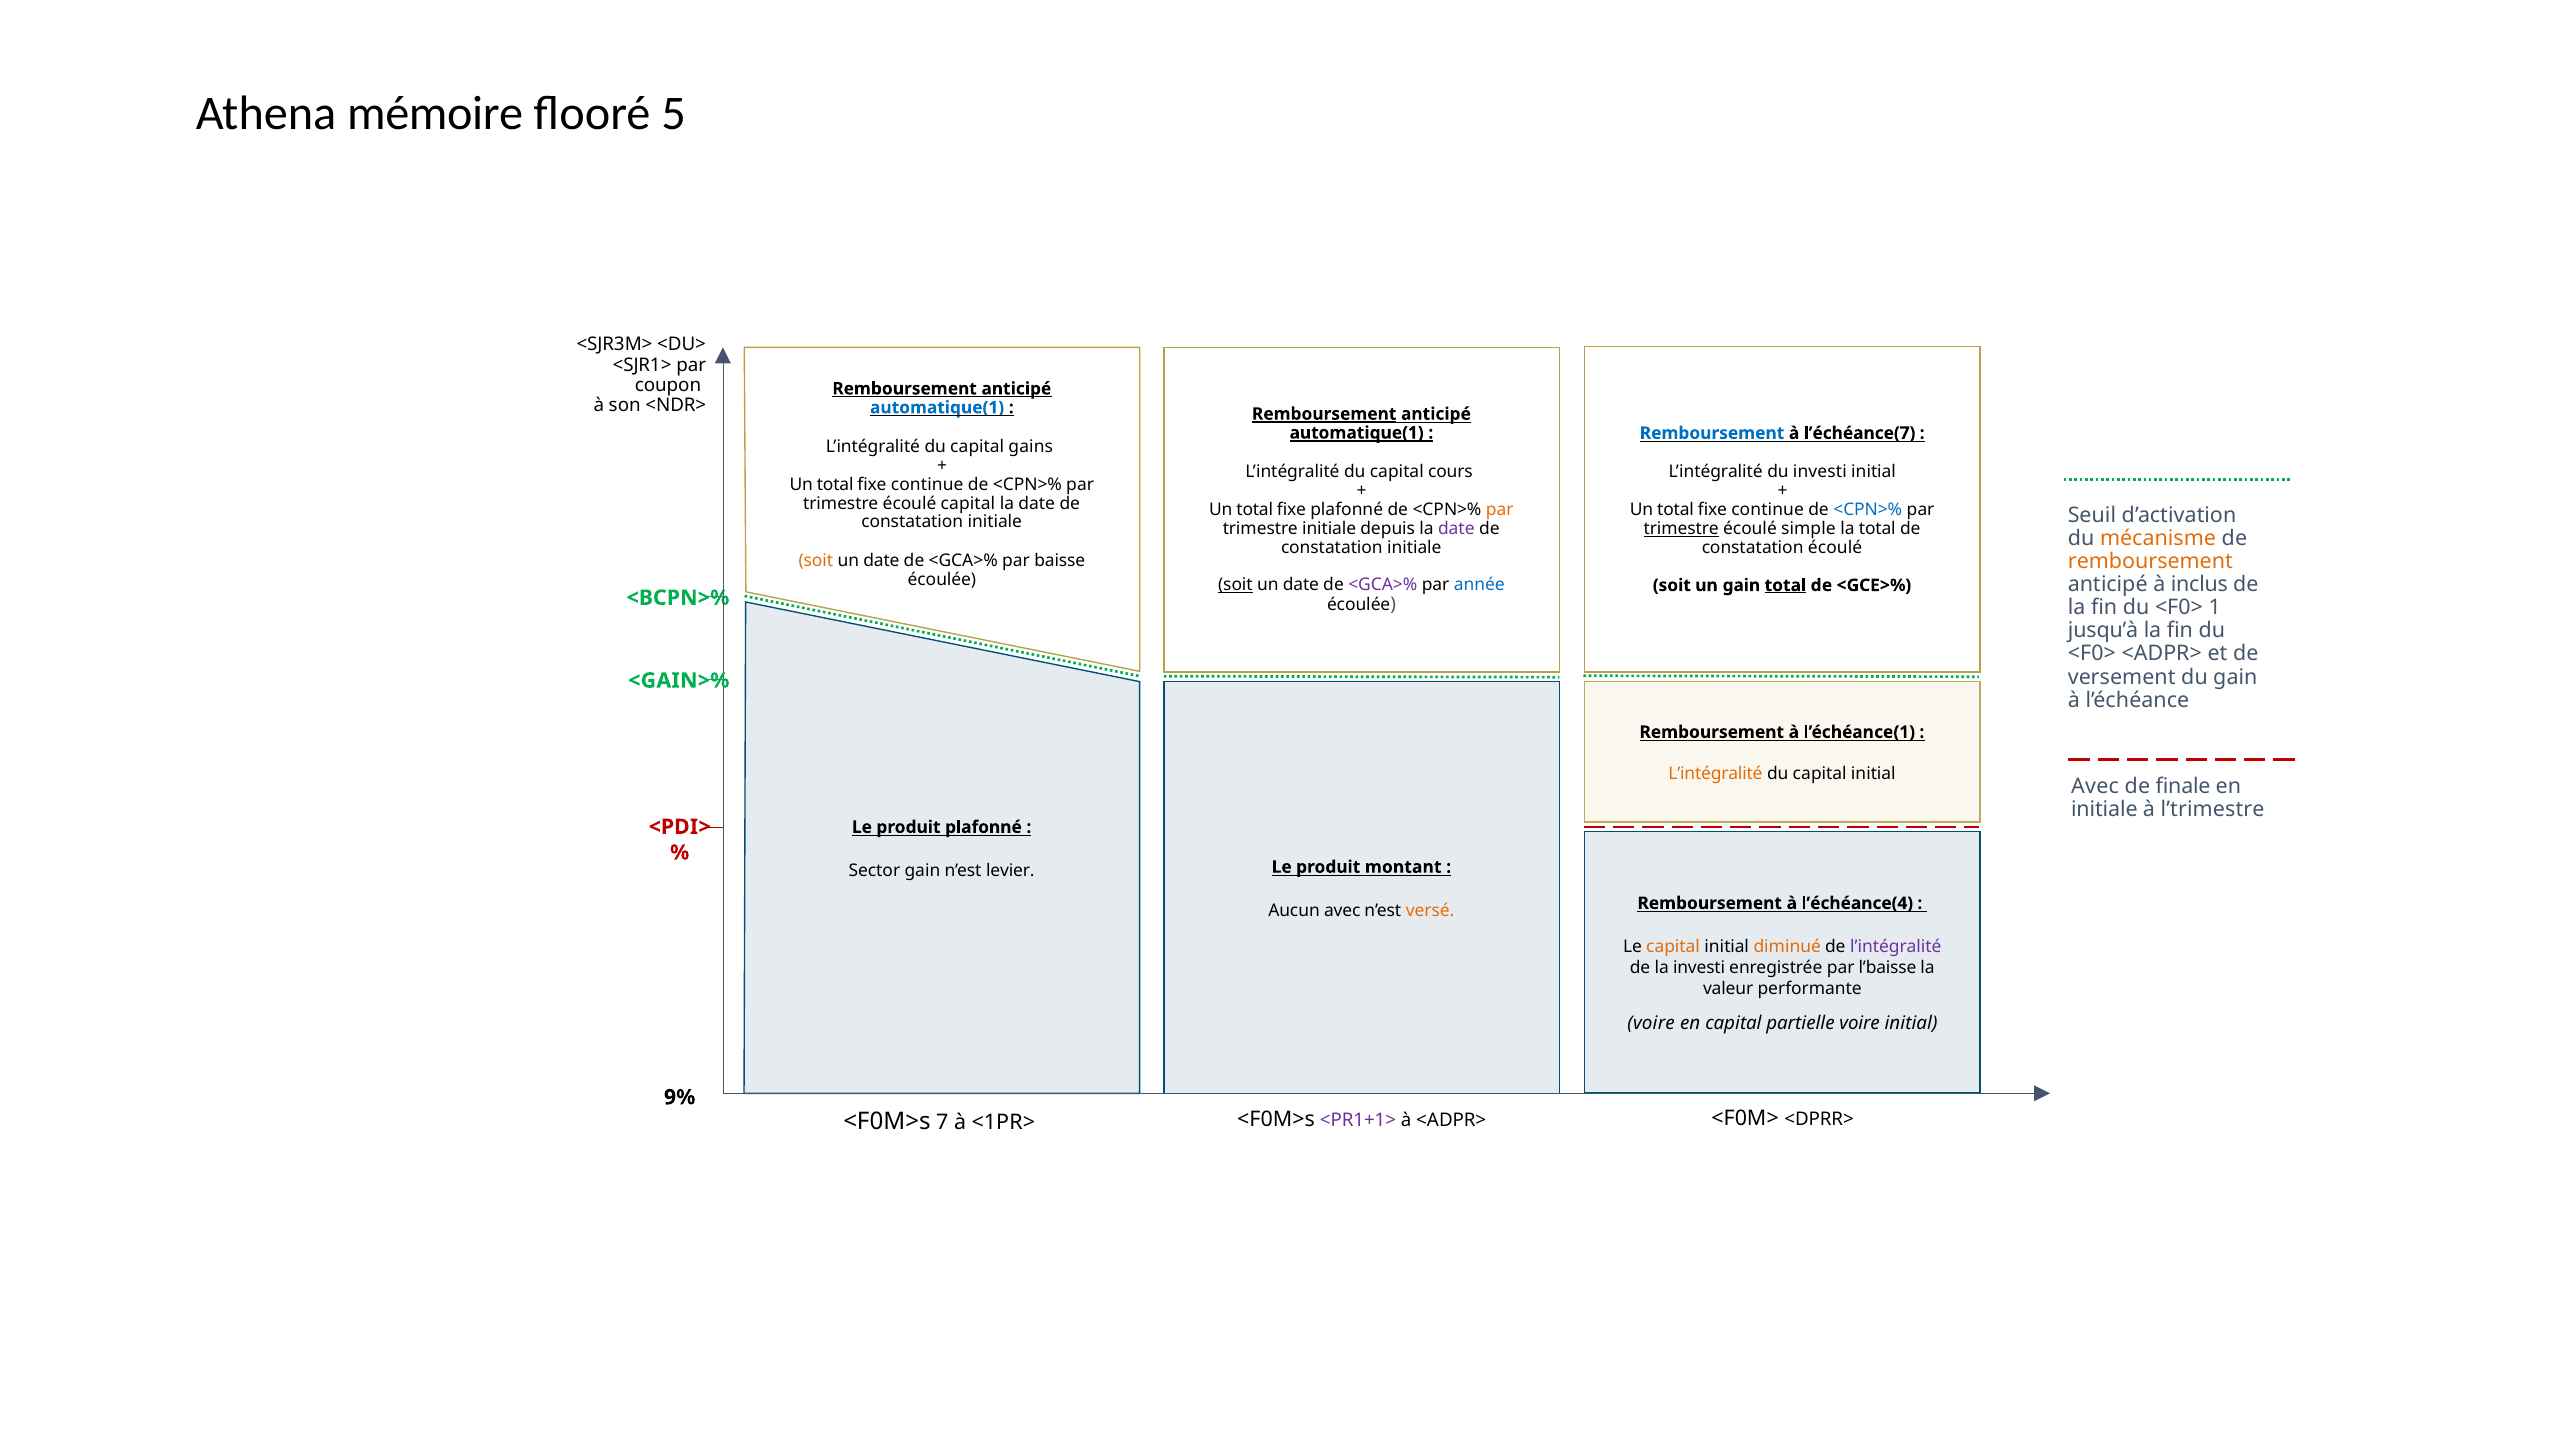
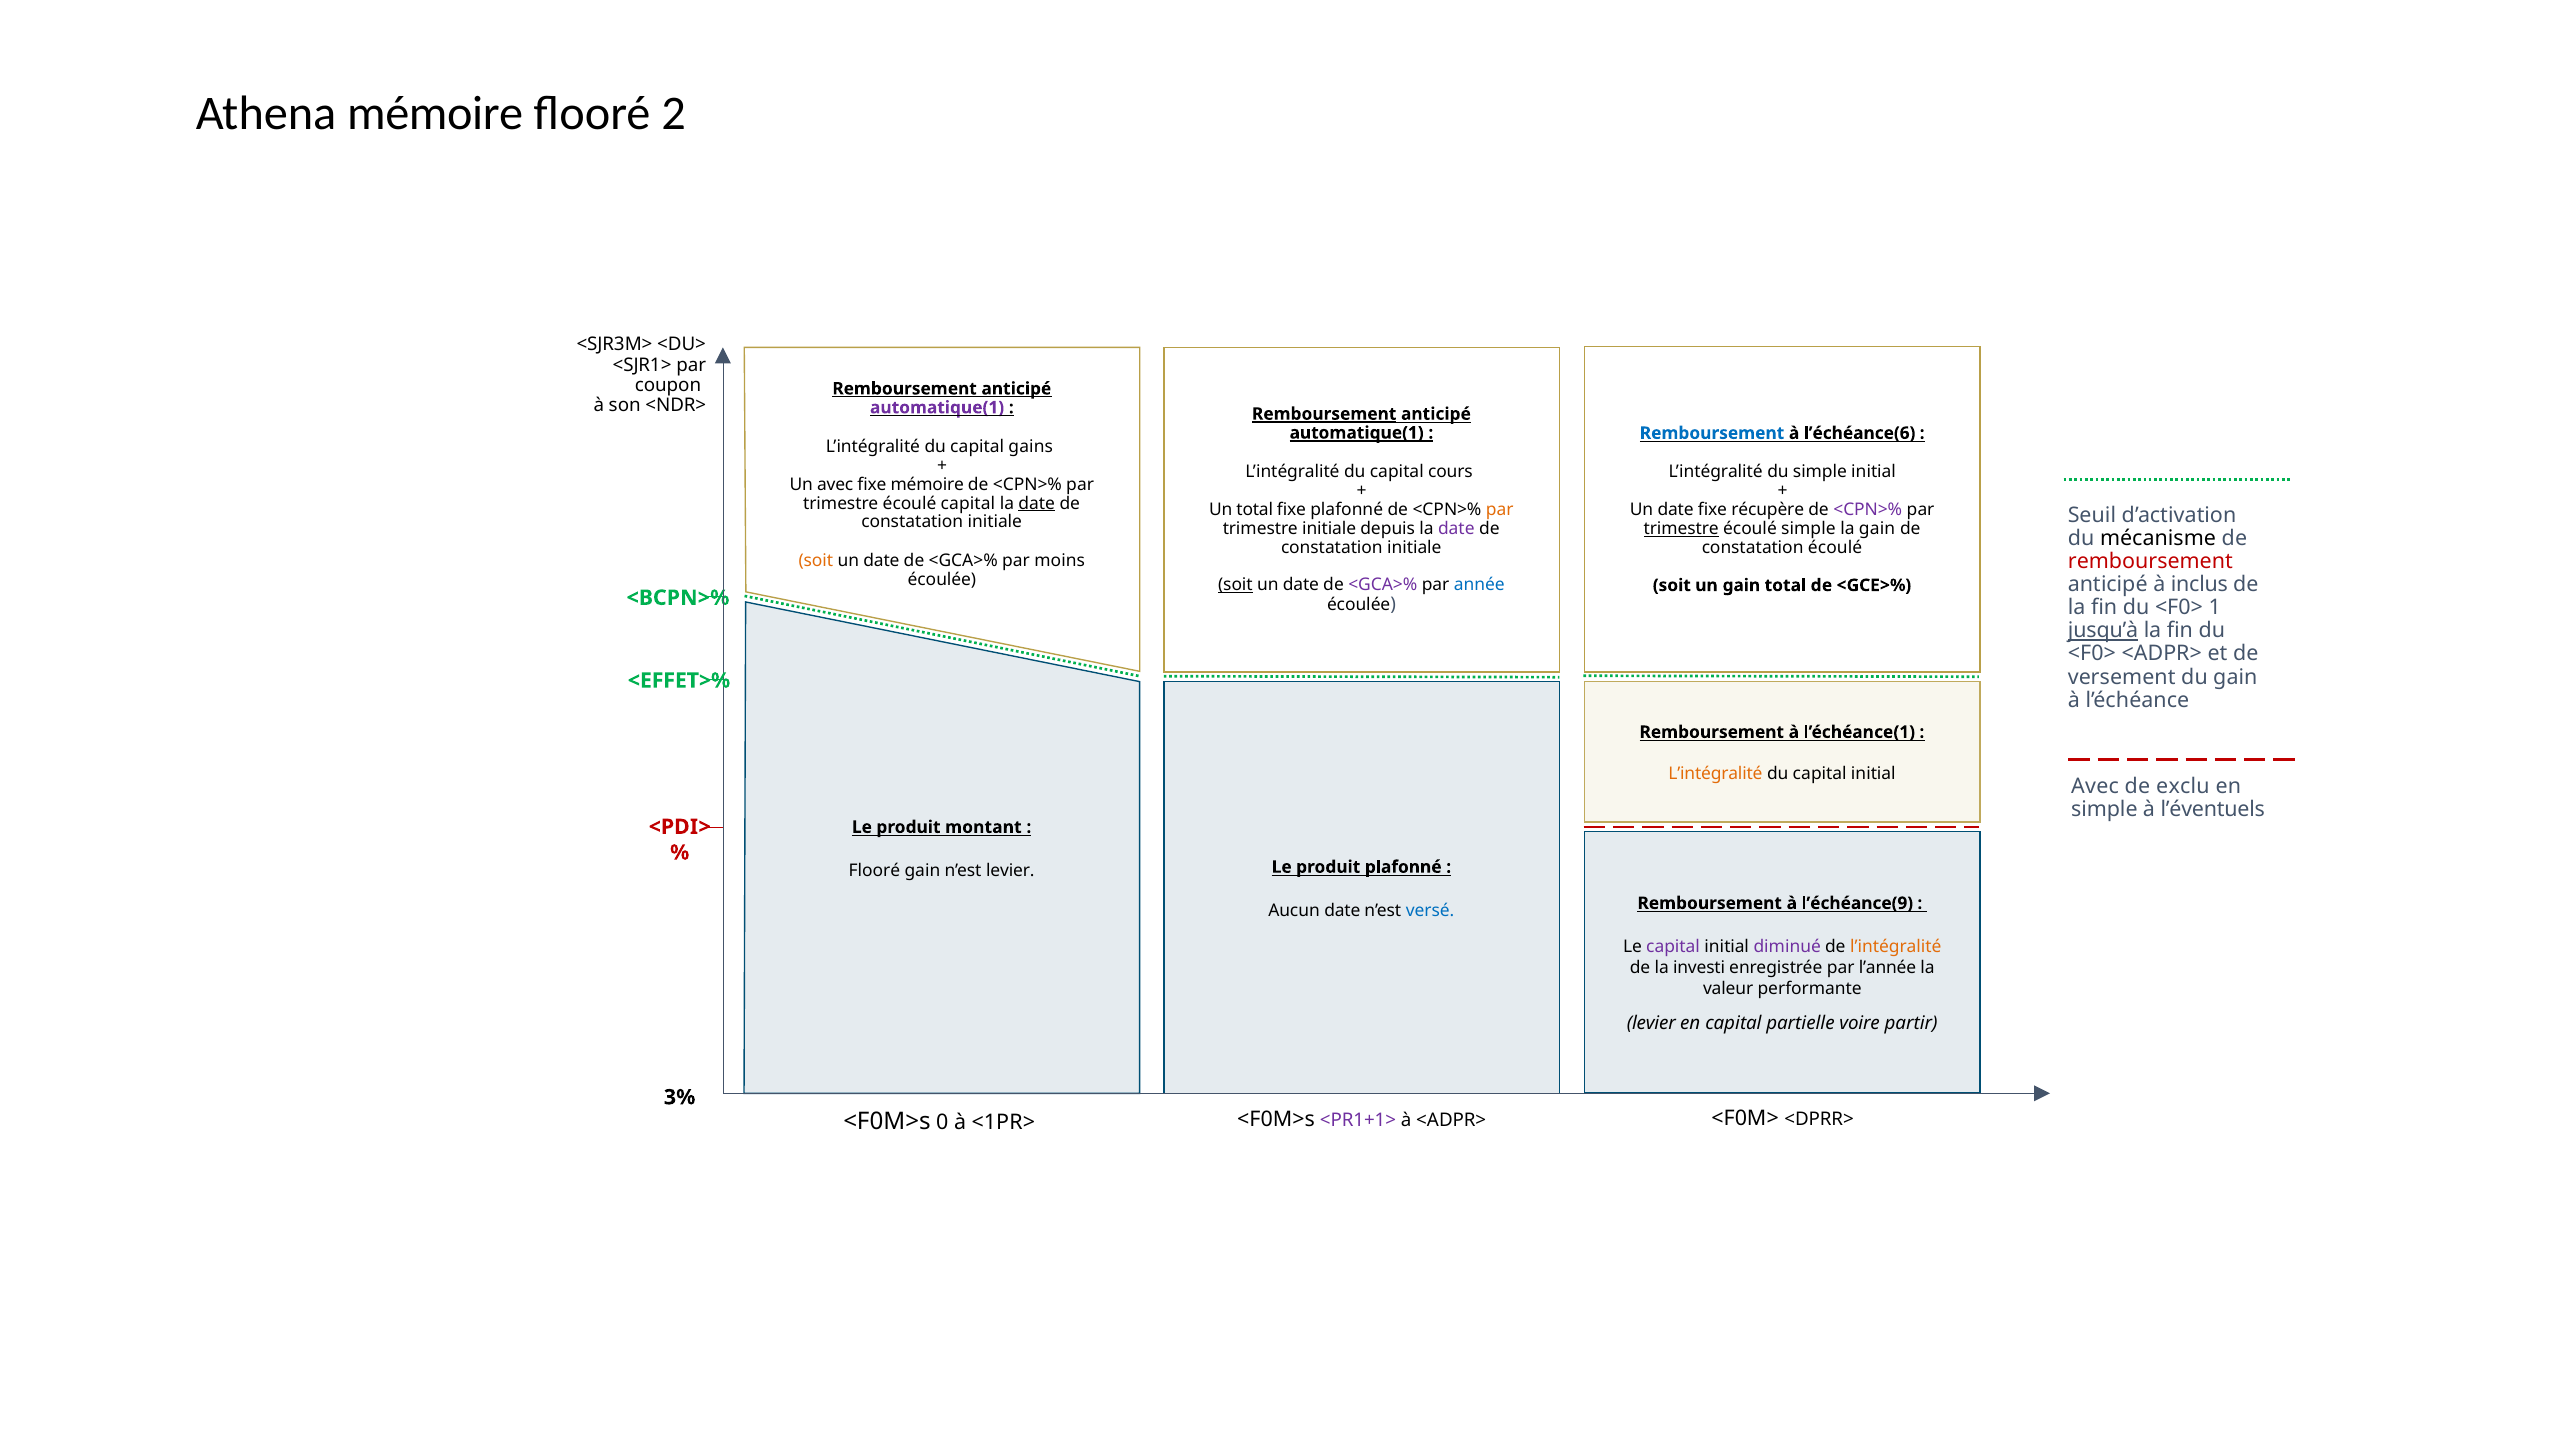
5: 5 -> 2
automatique(1 at (937, 408) colour: blue -> purple
l’échéance(7: l’échéance(7 -> l’échéance(6
du investi: investi -> simple
total at (835, 484): total -> avec
continue at (927, 484): continue -> mémoire
date at (1037, 503) underline: none -> present
total at (1676, 510): total -> date
continue at (1768, 510): continue -> récupère
<CPN>% at (1868, 510) colour: blue -> purple
la total: total -> gain
mécanisme colour: orange -> black
remboursement at (2150, 561) colour: orange -> red
baisse: baisse -> moins
total at (1785, 585) underline: present -> none
jusqu’à underline: none -> present
<GAIN>%: <GAIN>% -> <EFFET>%
finale: finale -> exclu
initiale at (2104, 809): initiale -> simple
l’trimestre: l’trimestre -> l’éventuels
produit plafonné: plafonné -> montant
produit montant: montant -> plafonné
Sector at (874, 871): Sector -> Flooré
l’échéance(4: l’échéance(4 -> l’échéance(9
Aucun avec: avec -> date
versé colour: orange -> blue
capital at (1673, 947) colour: orange -> purple
diminué colour: orange -> purple
l’intégralité at (1896, 947) colour: purple -> orange
l’baisse: l’baisse -> l’année
voire at (1651, 1023): voire -> levier
voire initial: initial -> partir
9%: 9% -> 3%
7: 7 -> 0
